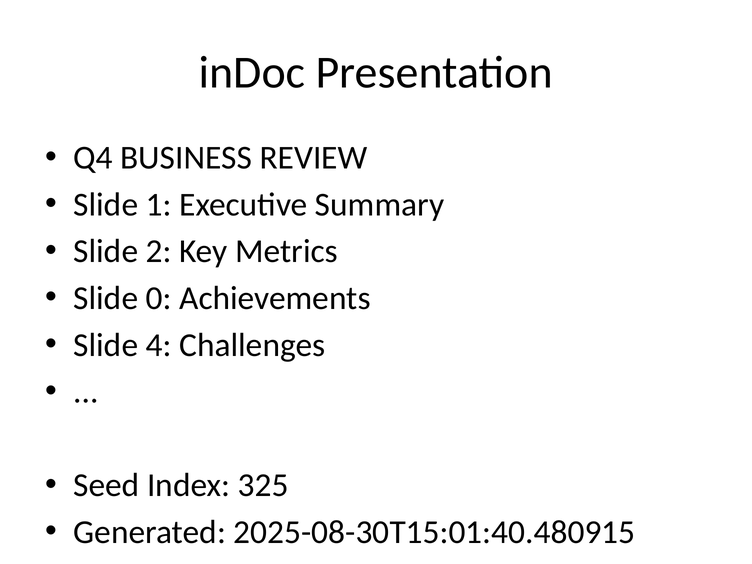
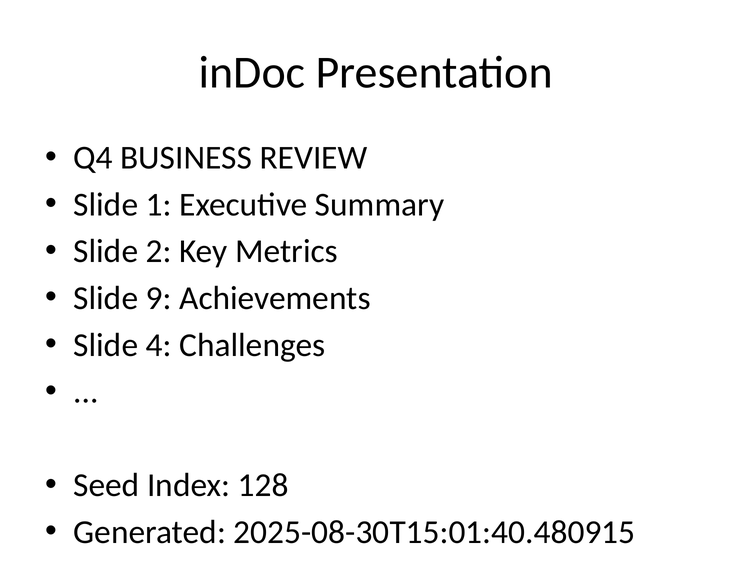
0: 0 -> 9
325: 325 -> 128
